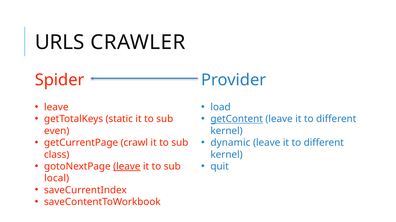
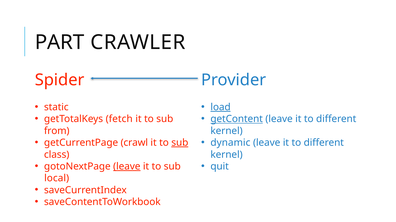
URLS: URLS -> PART
leave at (56, 108): leave -> static
load underline: none -> present
static: static -> fetch
even: even -> from
sub at (180, 143) underline: none -> present
